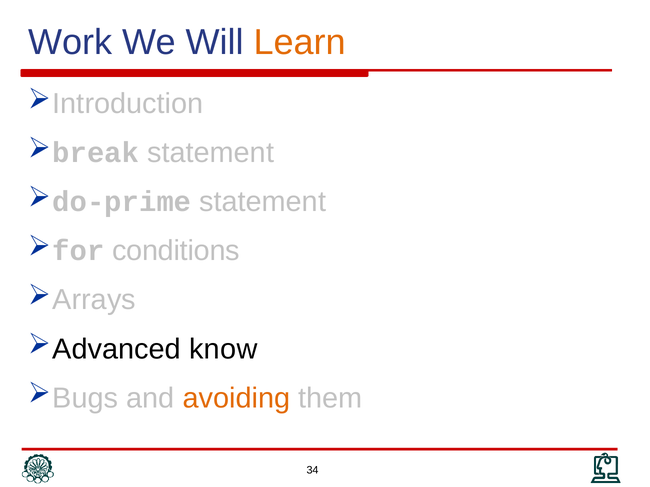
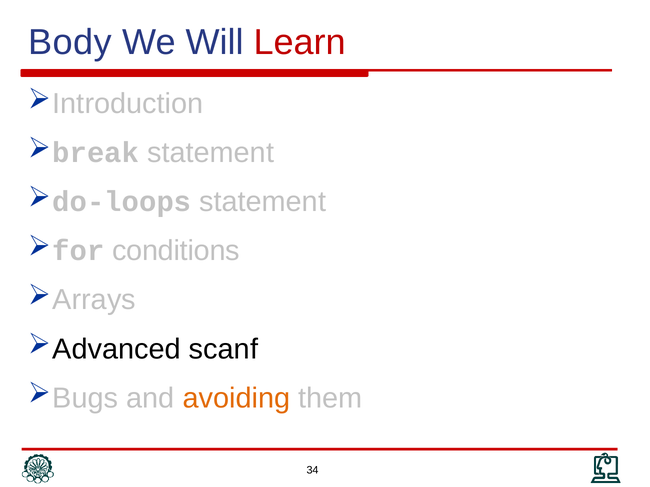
Work: Work -> Body
Learn colour: orange -> red
do-prime: do-prime -> do-loops
know: know -> scanf
